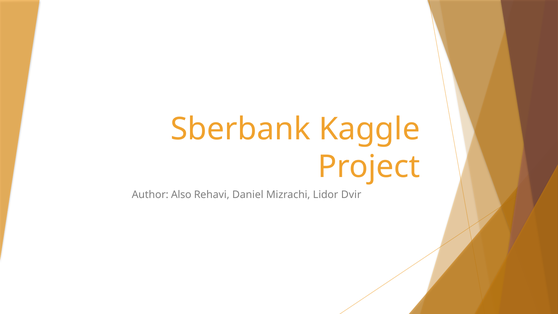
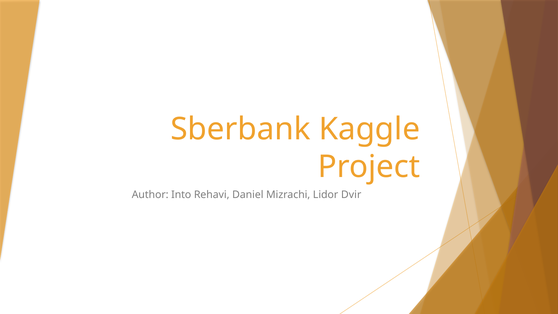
Also: Also -> Into
